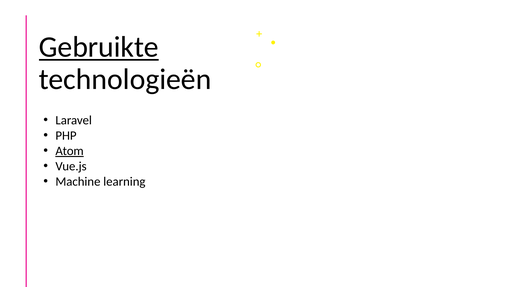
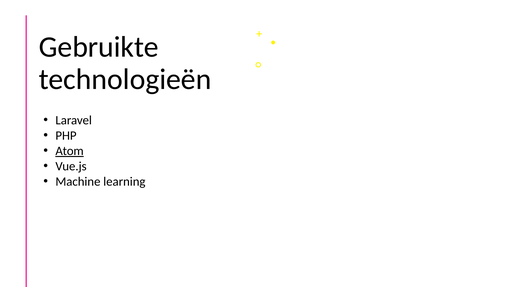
Gebruikte underline: present -> none
